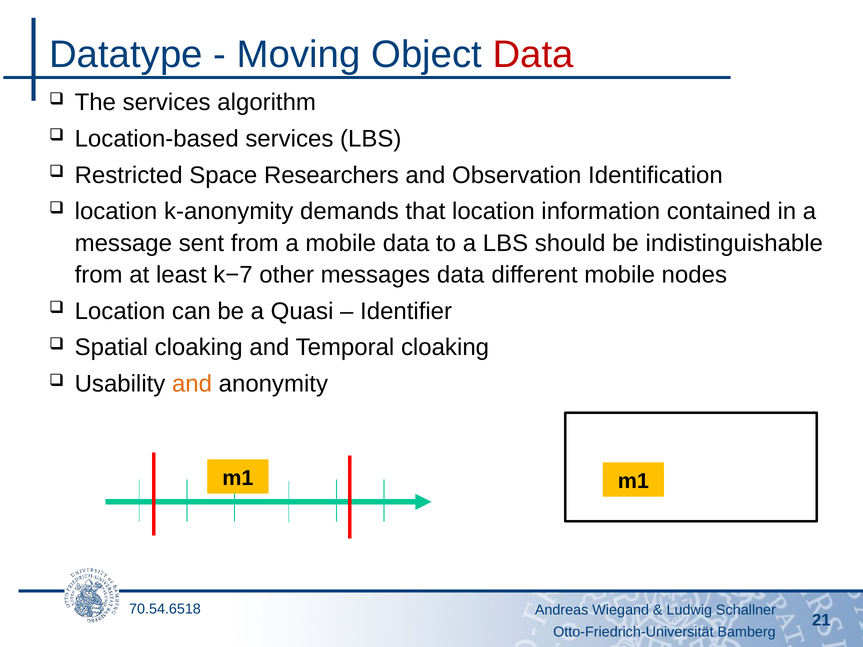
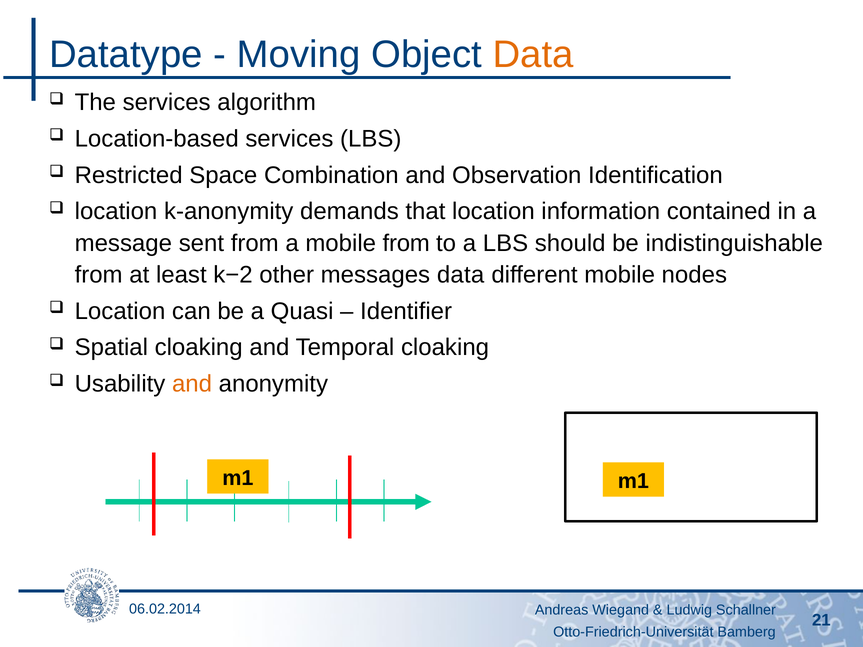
Data at (533, 55) colour: red -> orange
Researchers: Researchers -> Combination
mobile data: data -> from
k−7: k−7 -> k−2
70.54.6518: 70.54.6518 -> 06.02.2014
